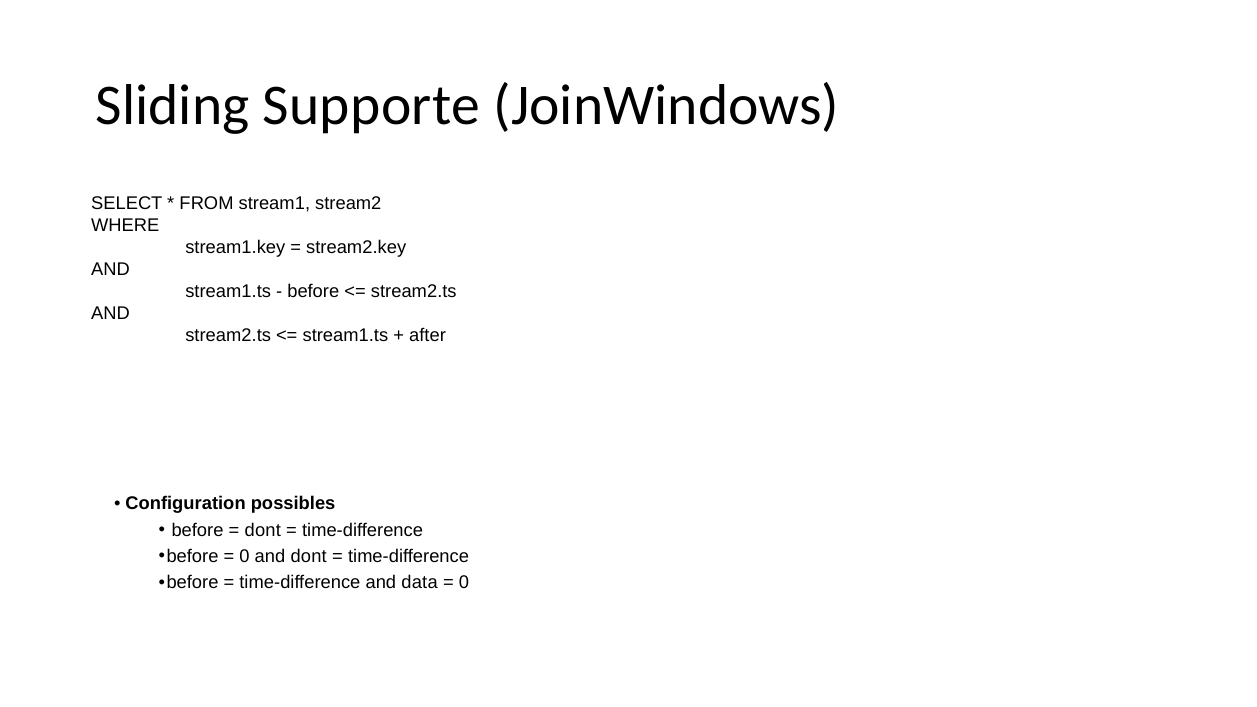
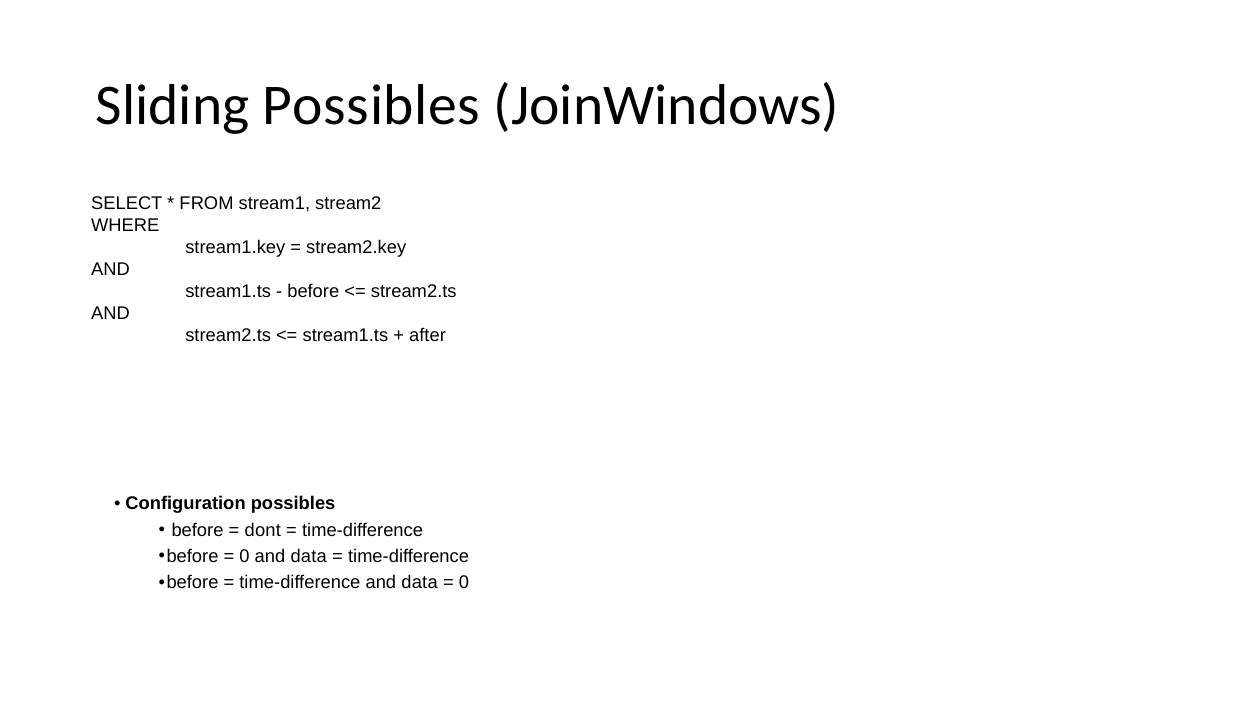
Sliding Supporte: Supporte -> Possibles
0 and dont: dont -> data
